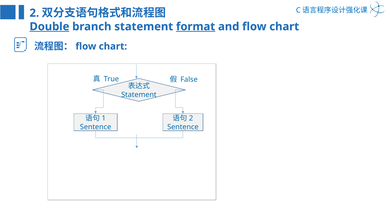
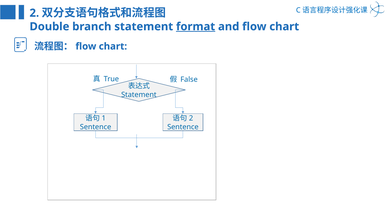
Double underline: present -> none
